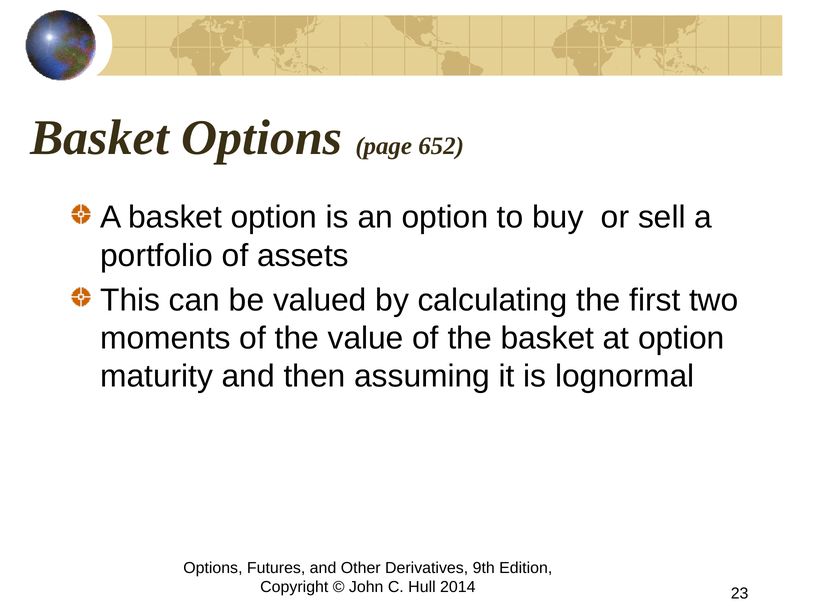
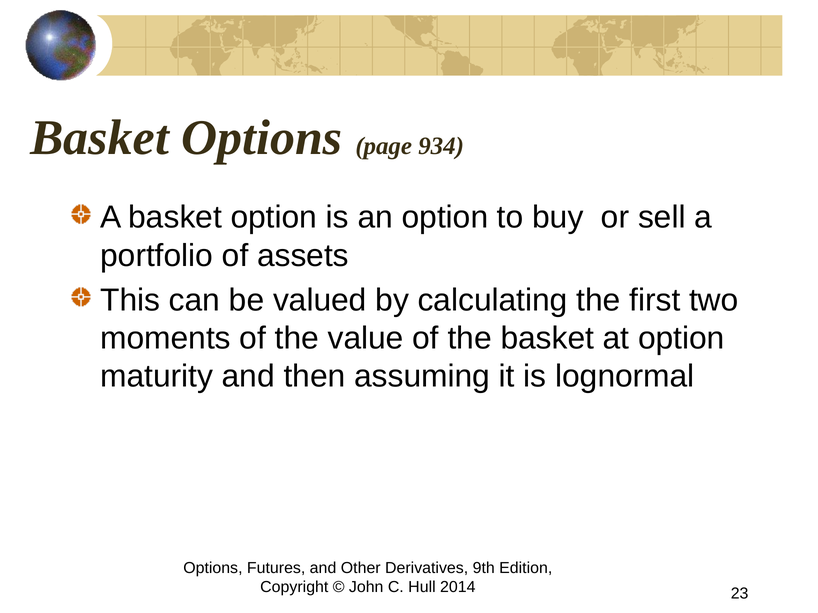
652: 652 -> 934
